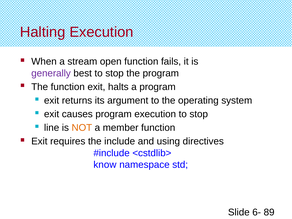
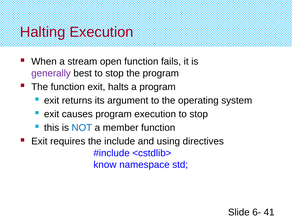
line: line -> this
NOT colour: orange -> blue
89: 89 -> 41
